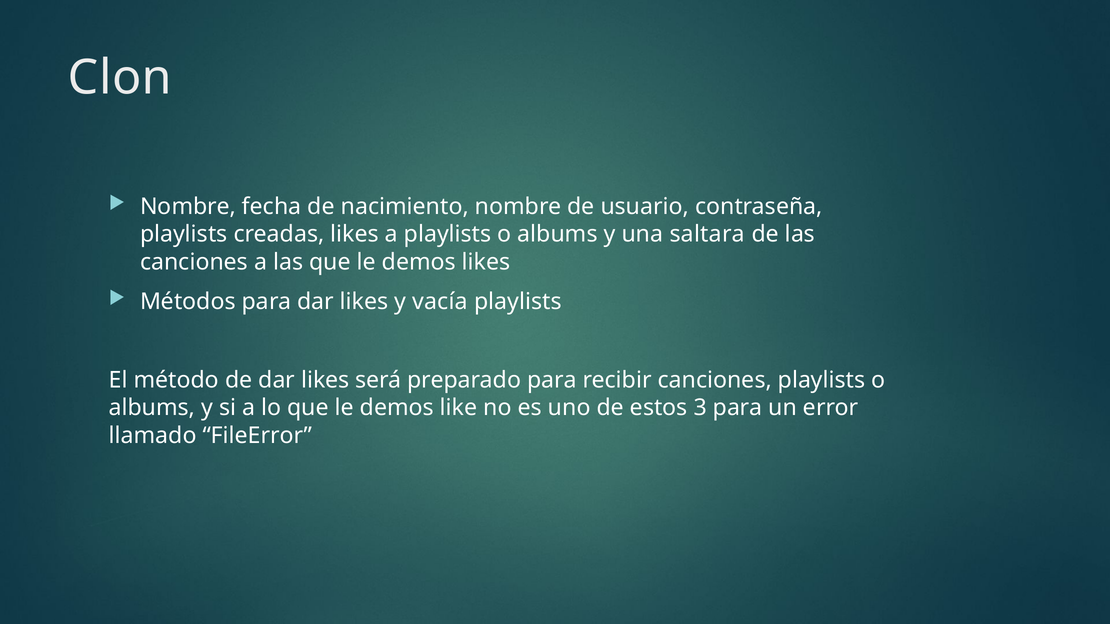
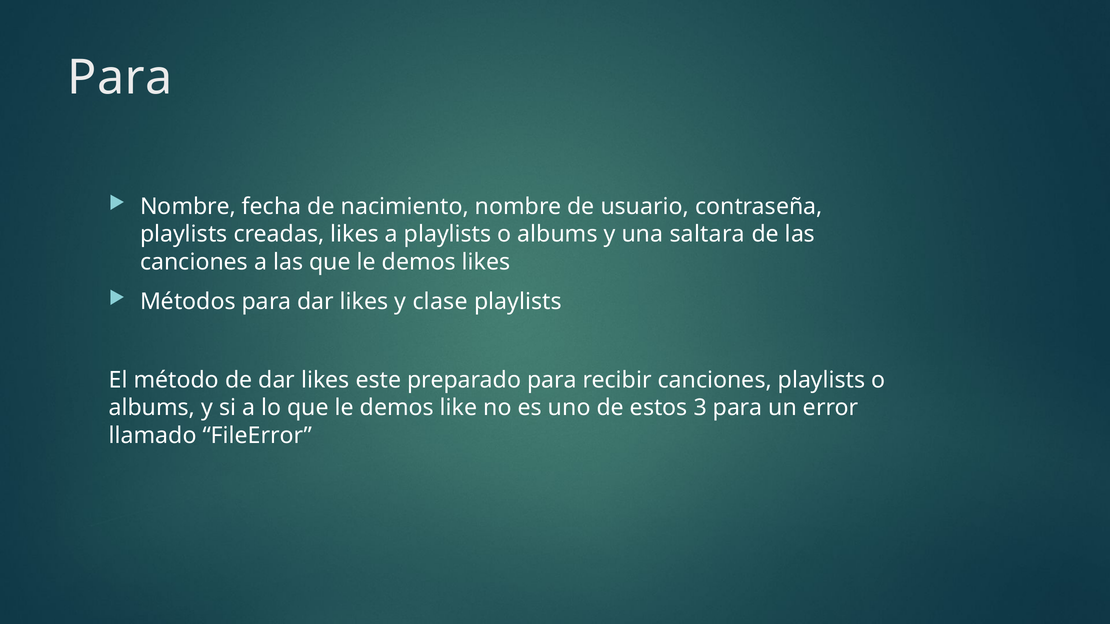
Clon at (120, 78): Clon -> Para
vacía: vacía -> clase
será: será -> este
